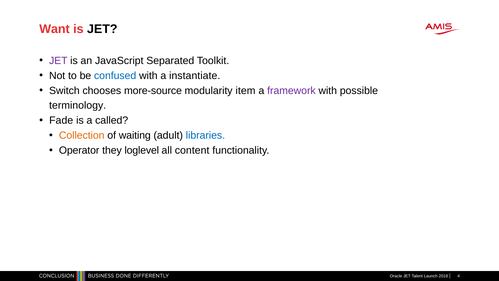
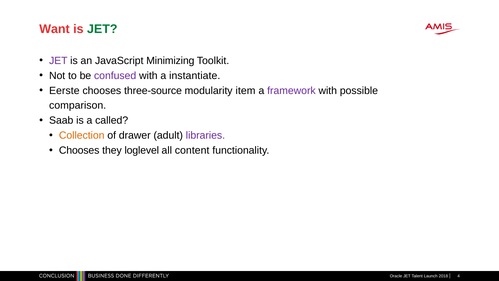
JET at (102, 29) colour: black -> green
Separated: Separated -> Minimizing
confused colour: blue -> purple
Switch: Switch -> Eerste
more-source: more-source -> three-source
terminology: terminology -> comparison
Fade: Fade -> Saab
waiting: waiting -> drawer
libraries colour: blue -> purple
Operator at (79, 150): Operator -> Chooses
